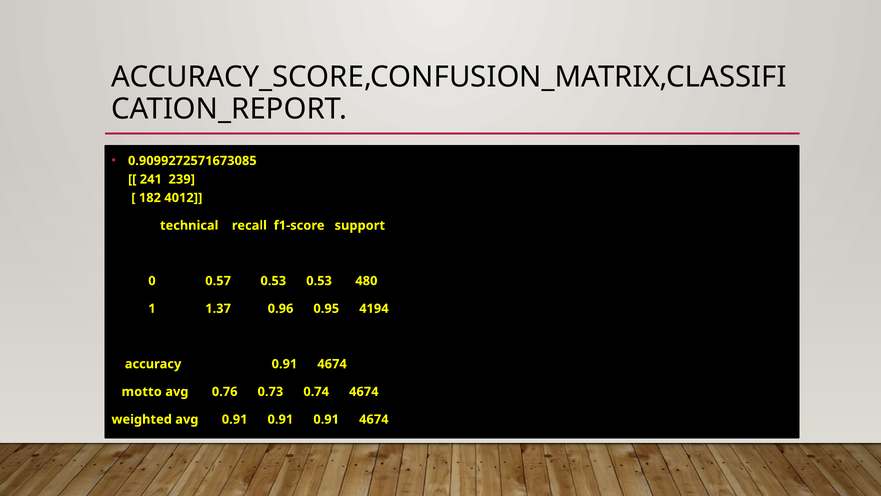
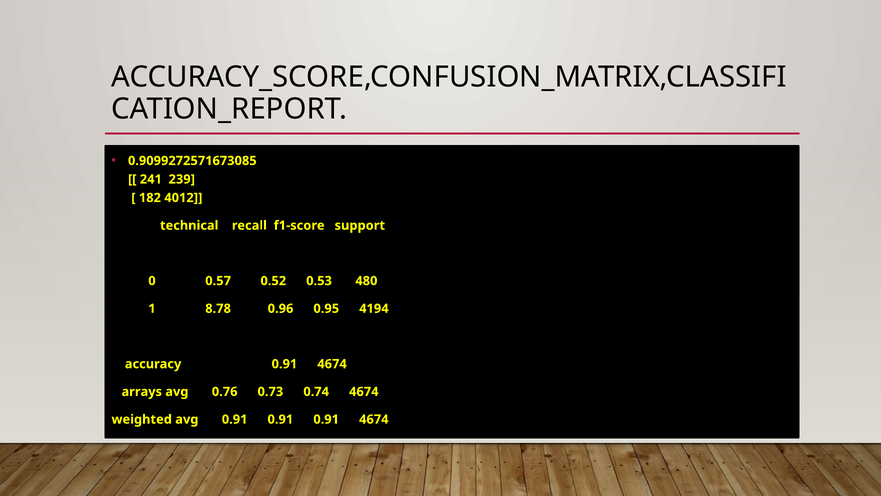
0.57 0.53: 0.53 -> 0.52
1.37: 1.37 -> 8.78
motto: motto -> arrays
